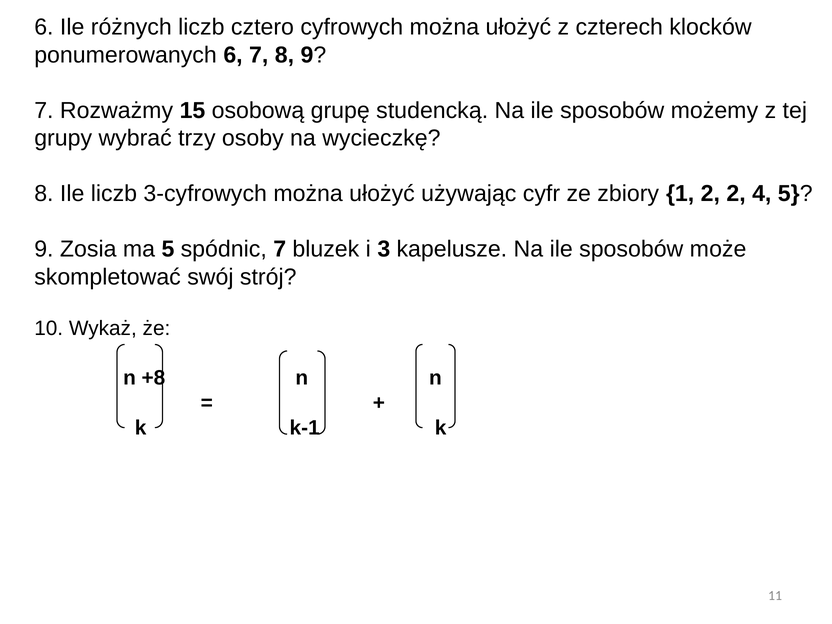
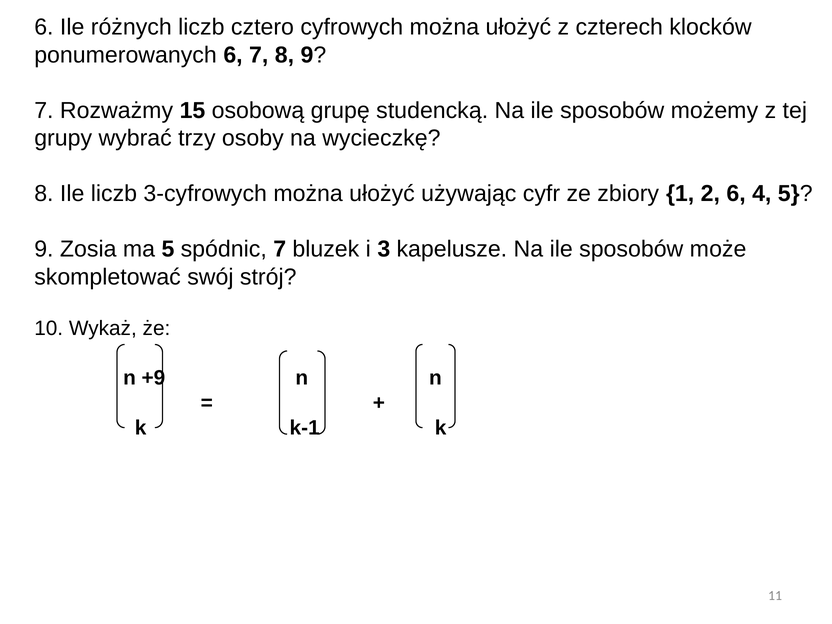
2 2: 2 -> 6
+8: +8 -> +9
